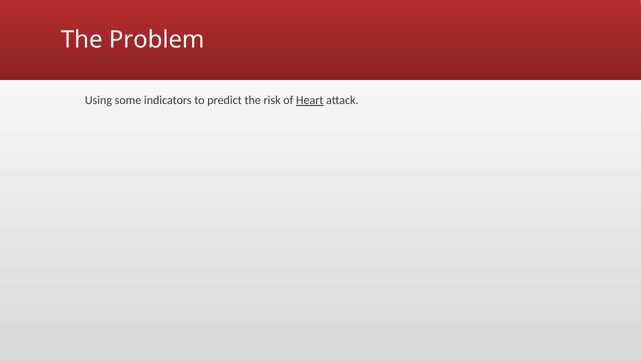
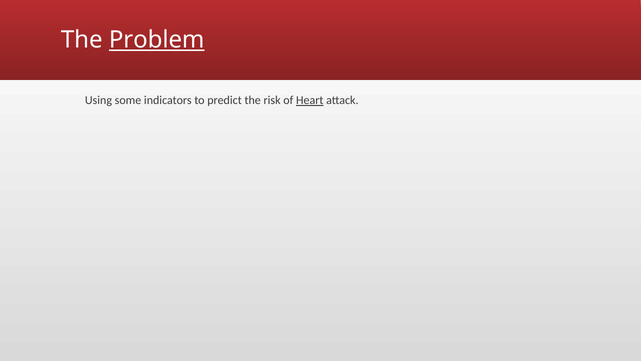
Problem underline: none -> present
